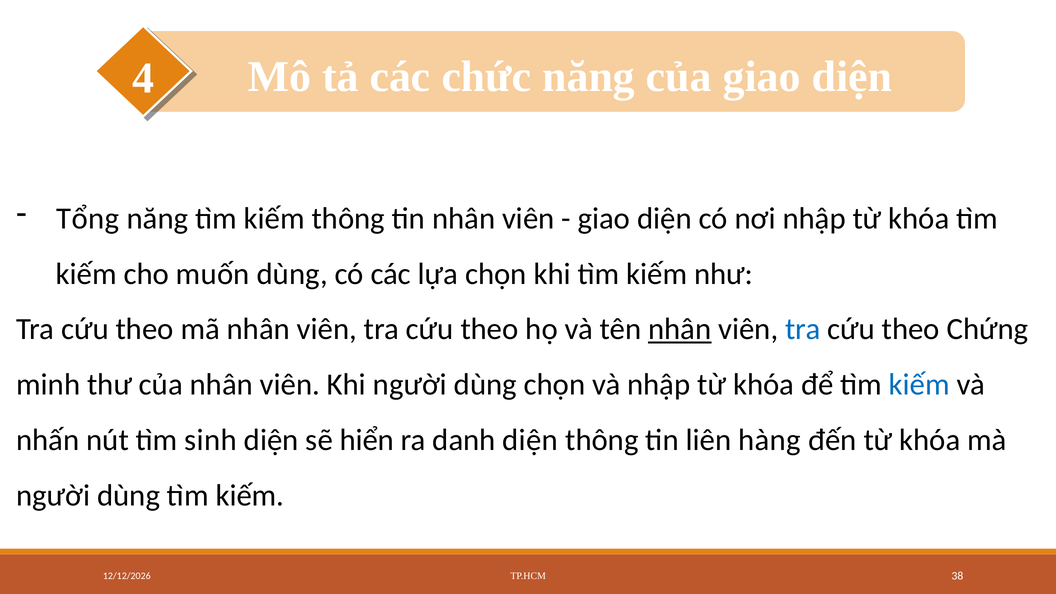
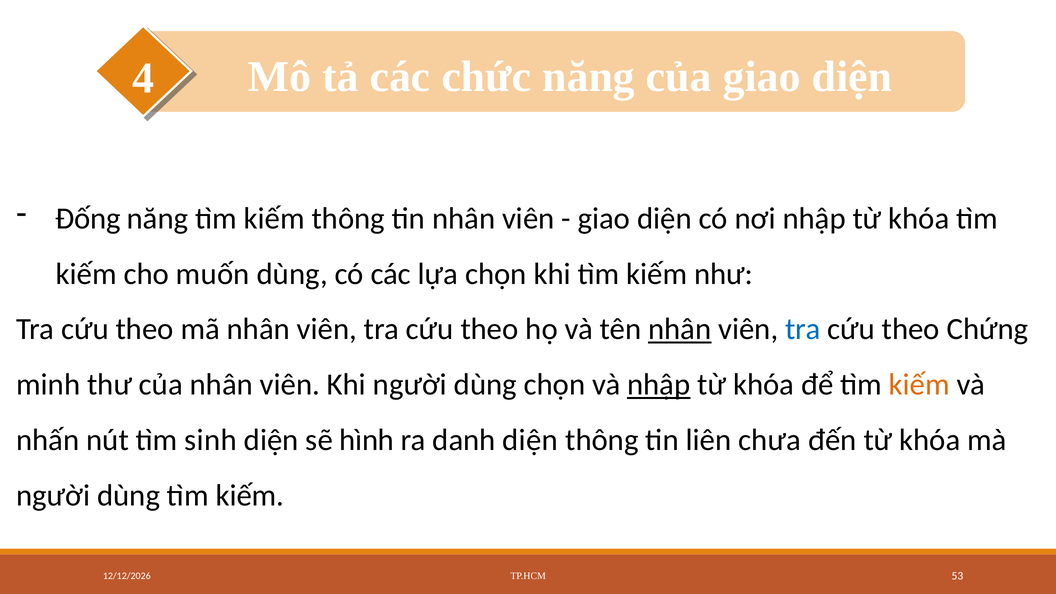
Tổng: Tổng -> Đống
nhập at (659, 385) underline: none -> present
kiếm at (919, 385) colour: blue -> orange
hiển: hiển -> hình
hàng: hàng -> chưa
38: 38 -> 53
